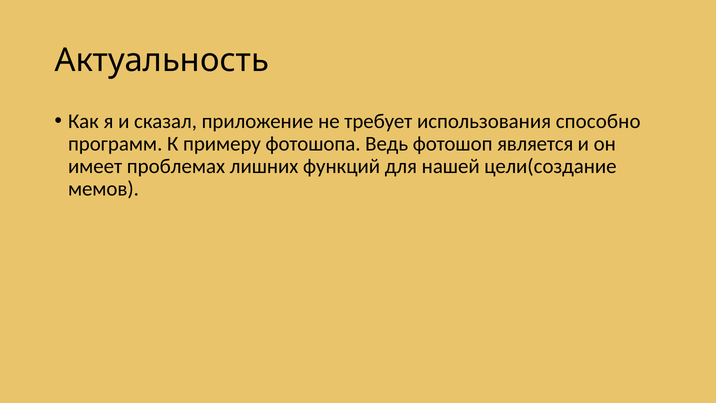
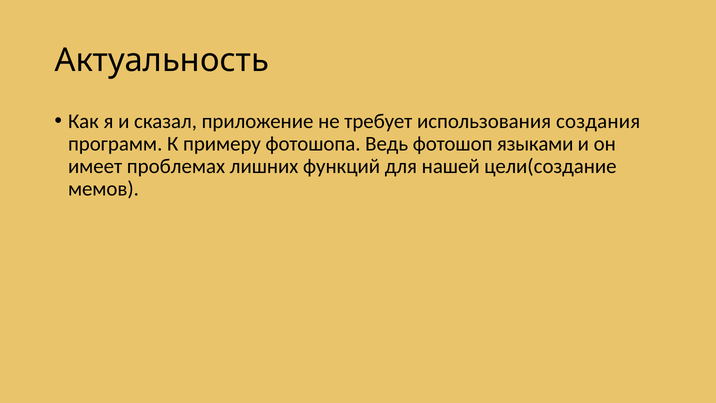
способно: способно -> создания
является: является -> языками
